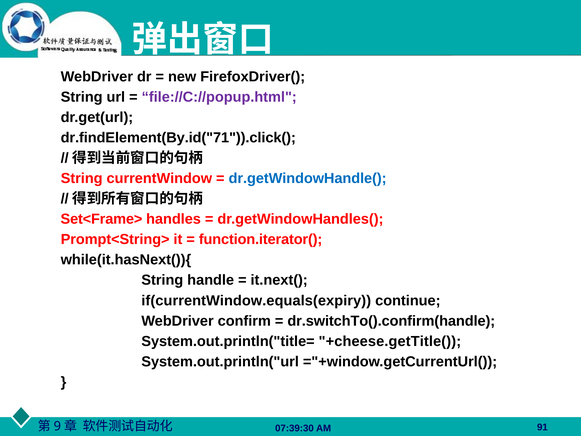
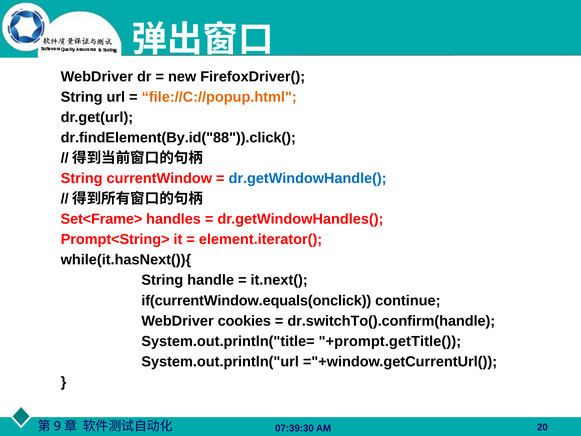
file://C://popup.html colour: purple -> orange
dr.findElement(By.id("71")).click(: dr.findElement(By.id("71")).click( -> dr.findElement(By.id("88")).click(
function.iterator(: function.iterator( -> element.iterator(
if(currentWindow.equals(expiry: if(currentWindow.equals(expiry -> if(currentWindow.equals(onclick
confirm: confirm -> cookies
+cheese.getTitle(: +cheese.getTitle( -> +prompt.getTitle(
91: 91 -> 20
